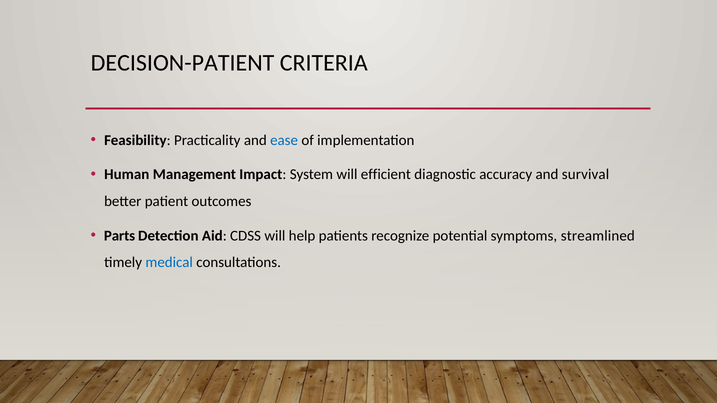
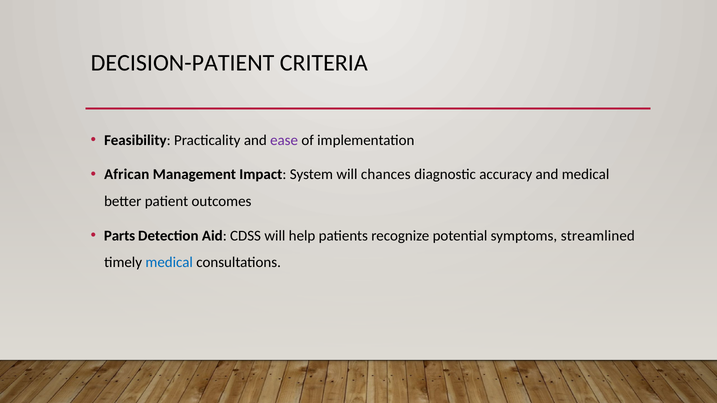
ease colour: blue -> purple
Human: Human -> African
efficient: efficient -> chances
and survival: survival -> medical
